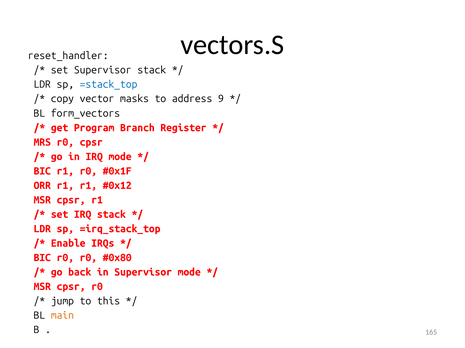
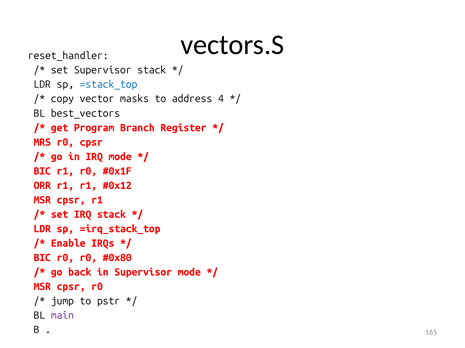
9: 9 -> 4
form_vectors: form_vectors -> best_vectors
this: this -> pstr
main colour: orange -> purple
